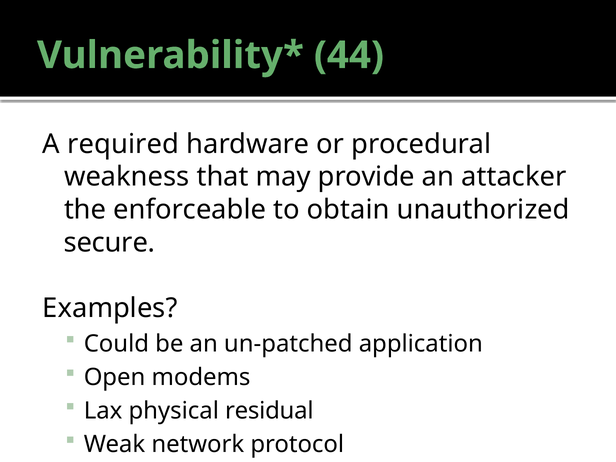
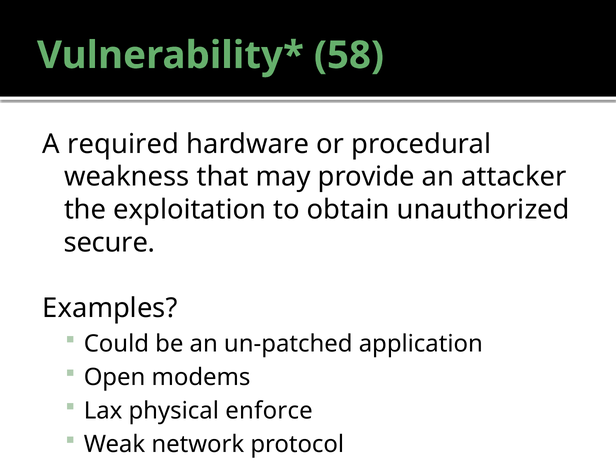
44: 44 -> 58
enforceable: enforceable -> exploitation
residual: residual -> enforce
